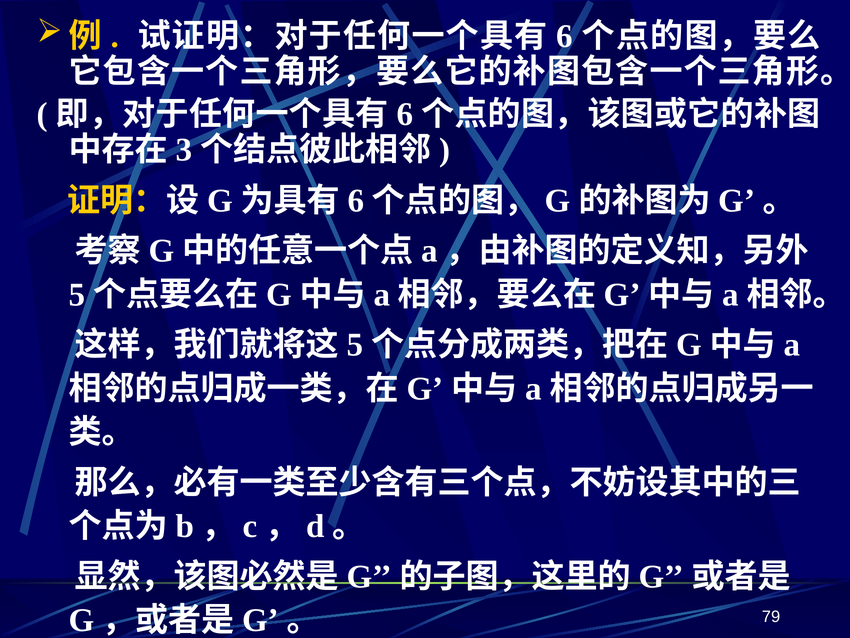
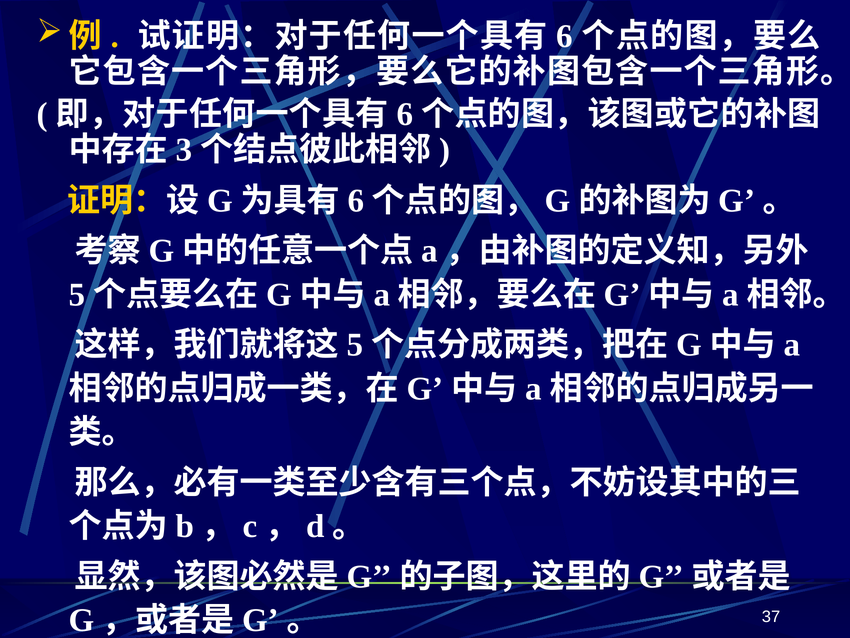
79: 79 -> 37
